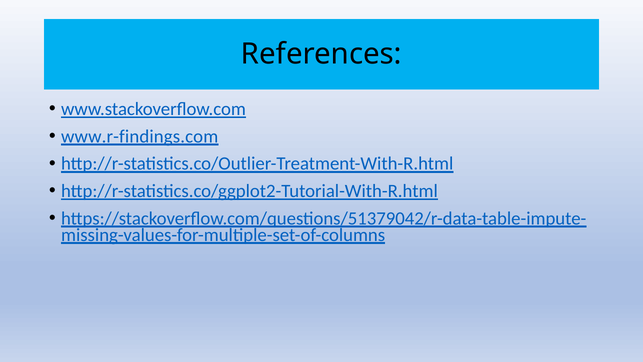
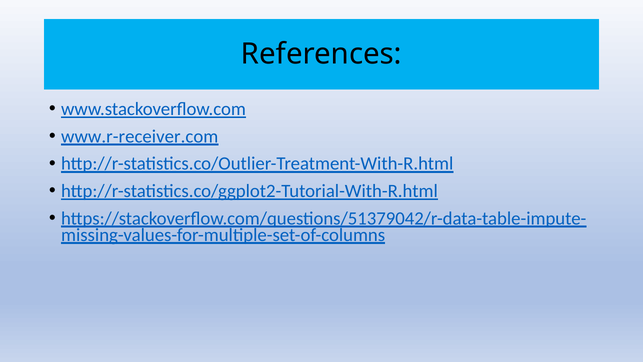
www.r-findings.com: www.r-findings.com -> www.r-receiver.com
